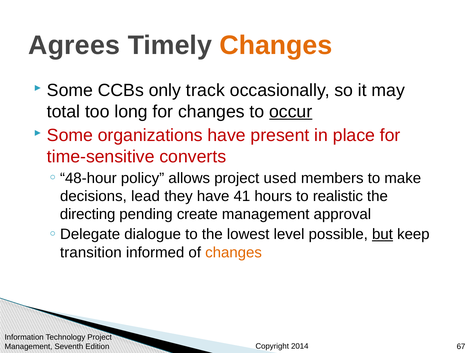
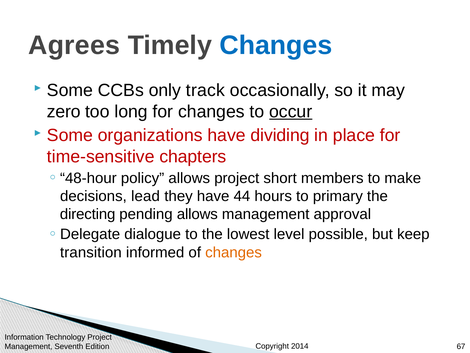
Changes at (276, 45) colour: orange -> blue
total: total -> zero
present: present -> dividing
converts: converts -> chapters
used: used -> short
41: 41 -> 44
realistic: realistic -> primary
pending create: create -> allows
but underline: present -> none
